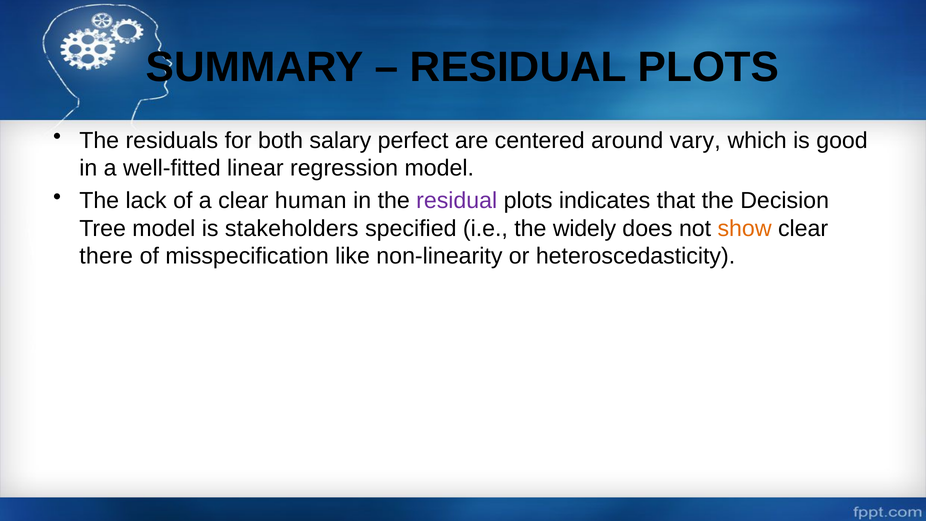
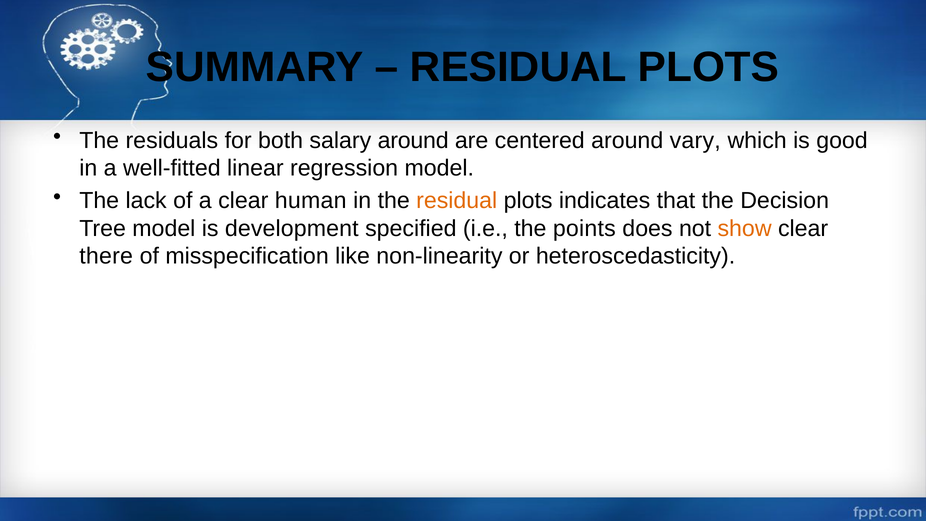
salary perfect: perfect -> around
residual at (457, 201) colour: purple -> orange
stakeholders: stakeholders -> development
widely: widely -> points
